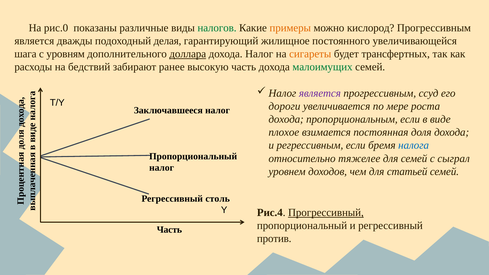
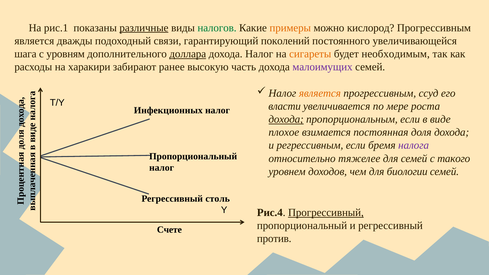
рис.0: рис.0 -> рис.1
различные underline: none -> present
делая: делая -> связи
жилищное: жилищное -> поколений
трансфертных: трансфертных -> необходимым
бедствий: бедствий -> харакири
малоимущих colour: green -> purple
является at (320, 93) colour: purple -> orange
дороги: дороги -> власти
Заключавшееся: Заключавшееся -> Инфекционных
дохода at (286, 119) underline: none -> present
налога colour: blue -> purple
сыграл: сыграл -> такого
статьей: статьей -> биологии
Часть at (169, 230): Часть -> Счете
